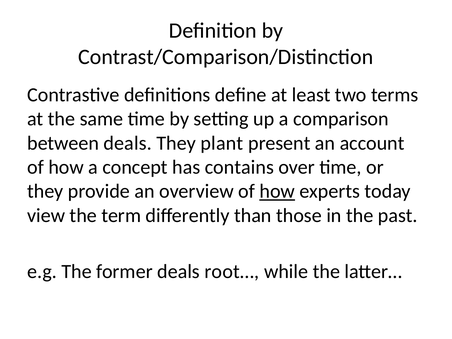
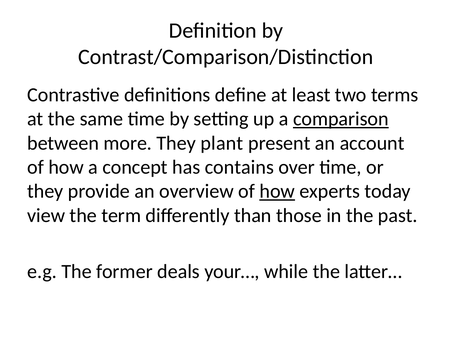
comparison underline: none -> present
between deals: deals -> more
root…: root… -> your…
